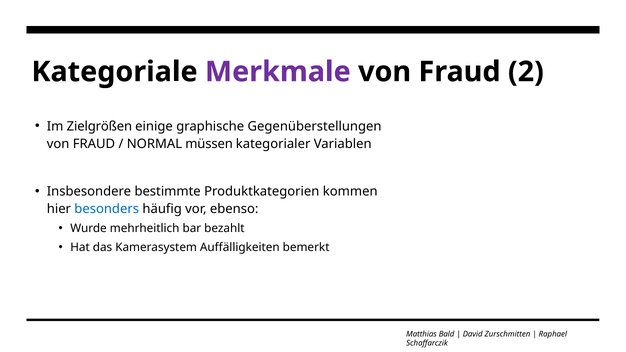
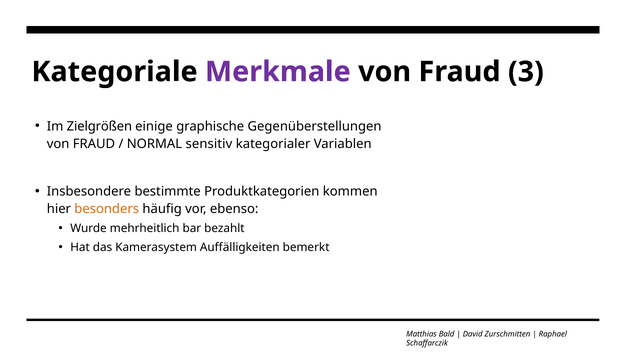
2: 2 -> 3
müssen: müssen -> sensitiv
besonders colour: blue -> orange
